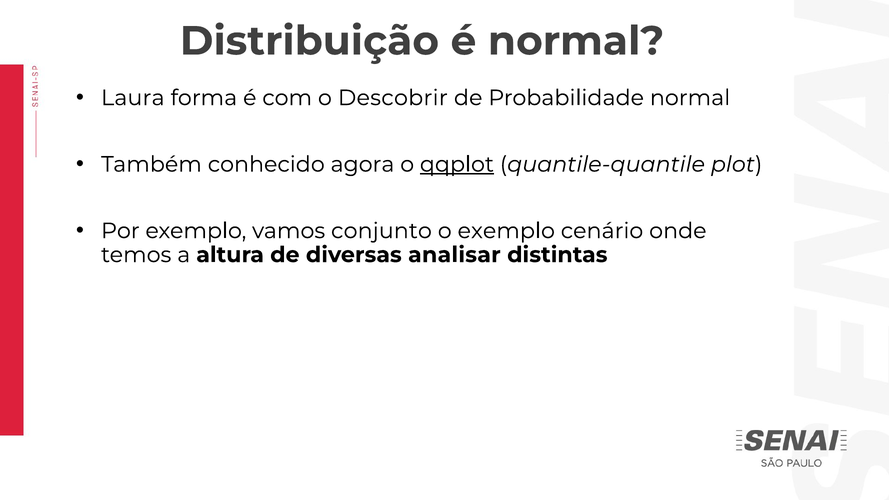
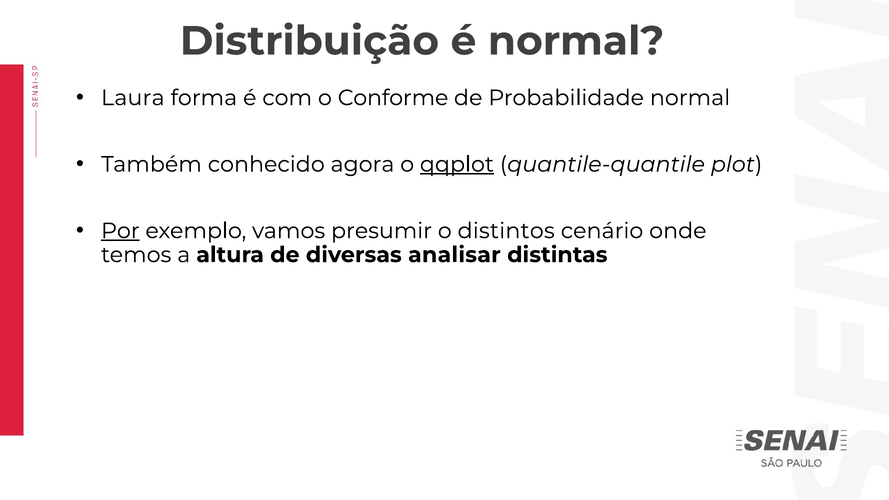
Descobrir: Descobrir -> Conforme
Por underline: none -> present
conjunto: conjunto -> presumir
o exemplo: exemplo -> distintos
